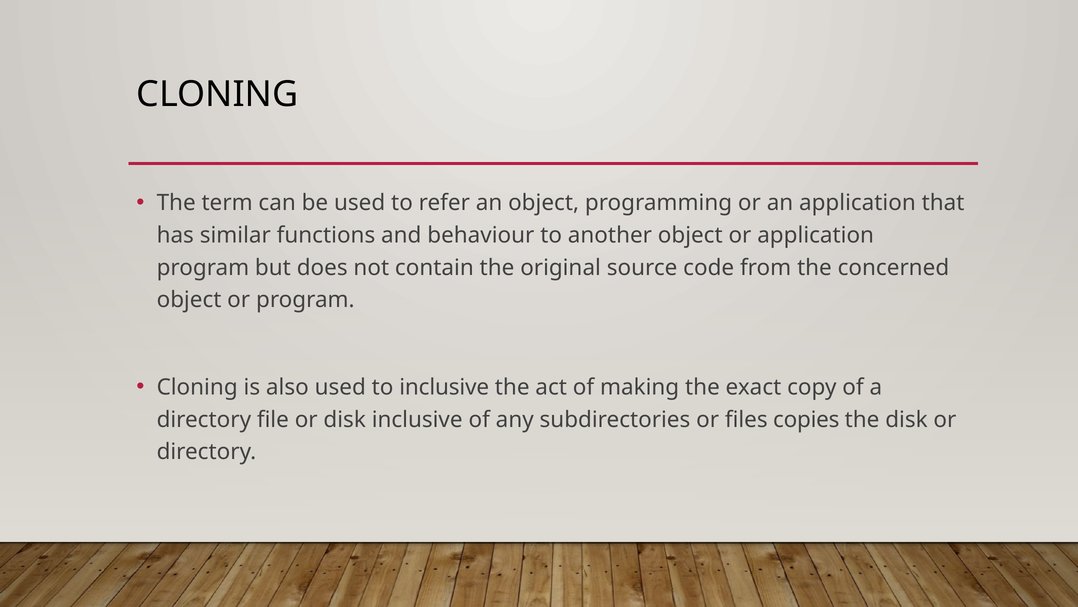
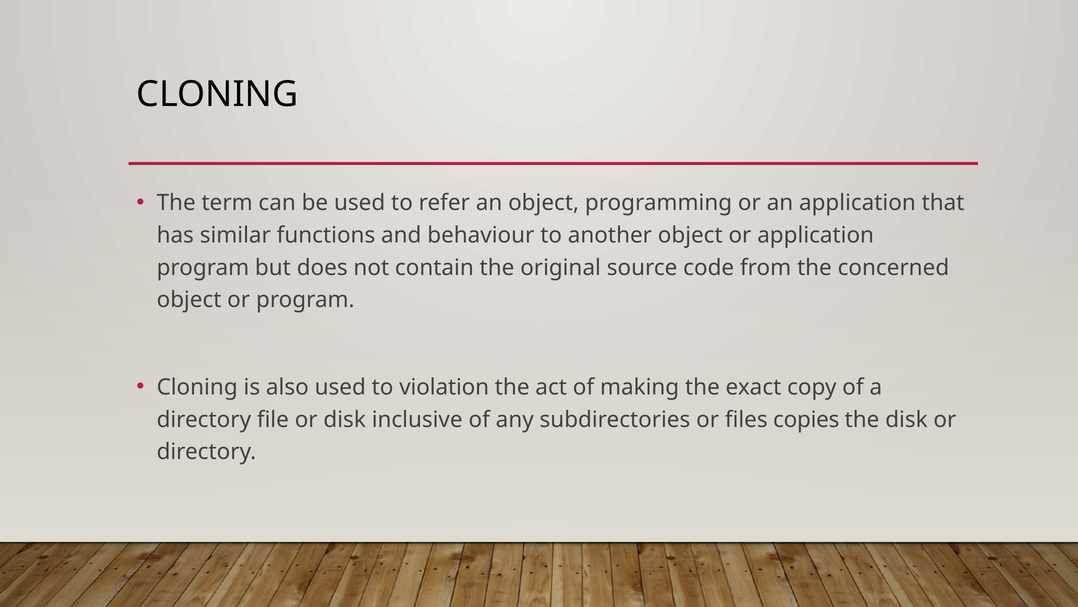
to inclusive: inclusive -> violation
